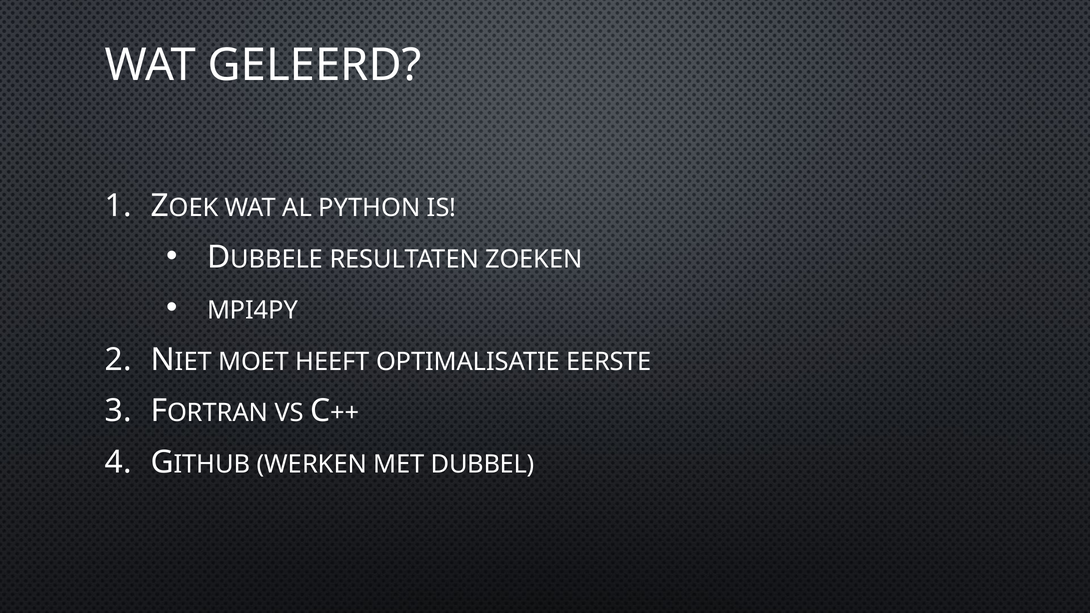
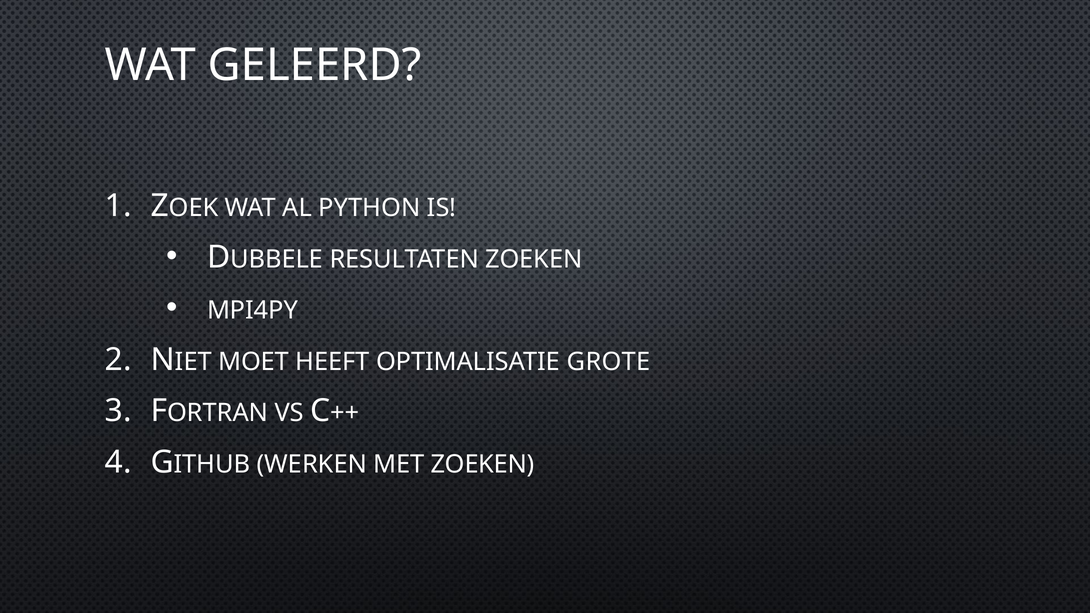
EERSTE: EERSTE -> GROTE
MET DUBBEL: DUBBEL -> ZOEKEN
